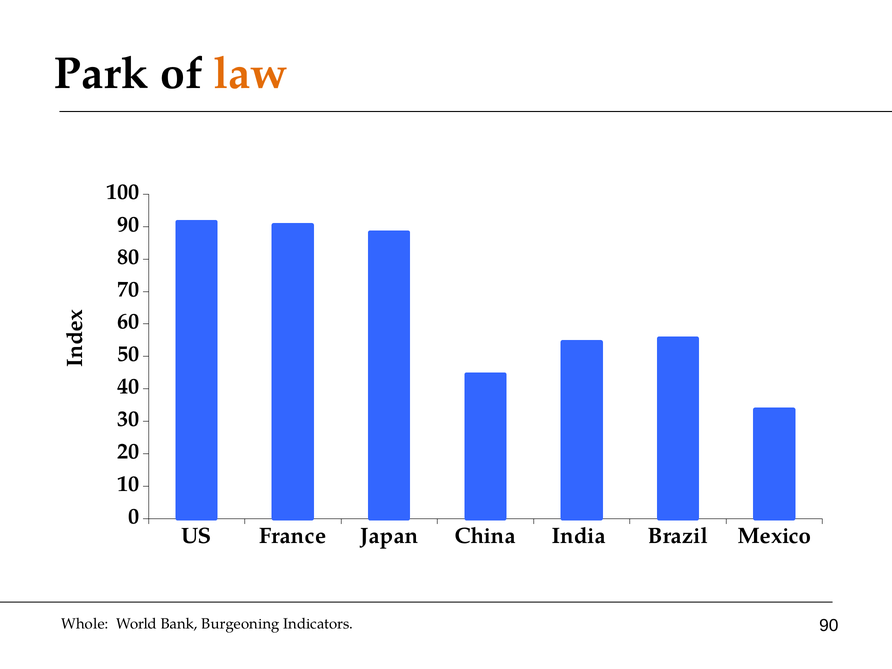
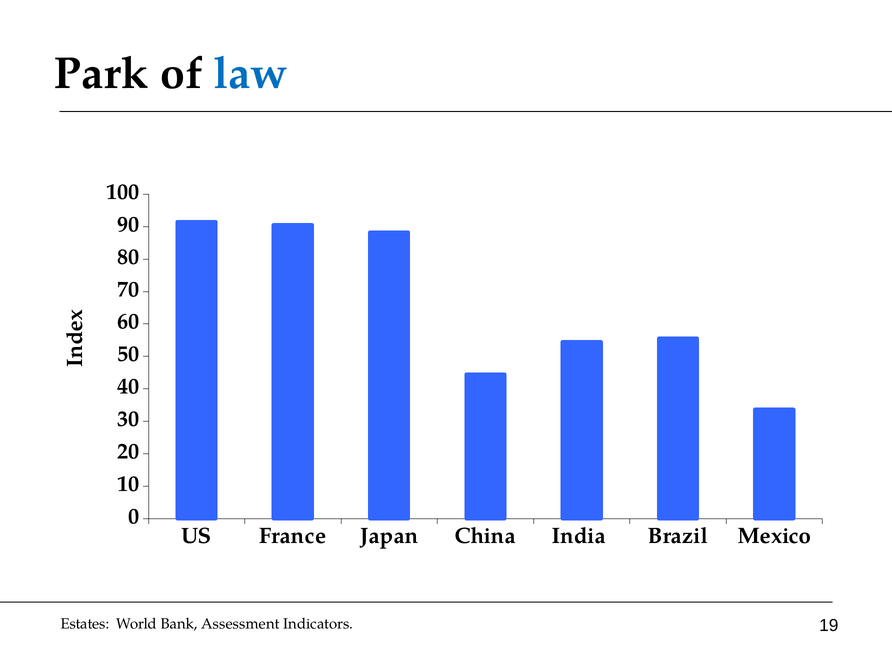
law colour: orange -> blue
Whole: Whole -> Estates
Burgeoning: Burgeoning -> Assessment
Indicators 90: 90 -> 19
